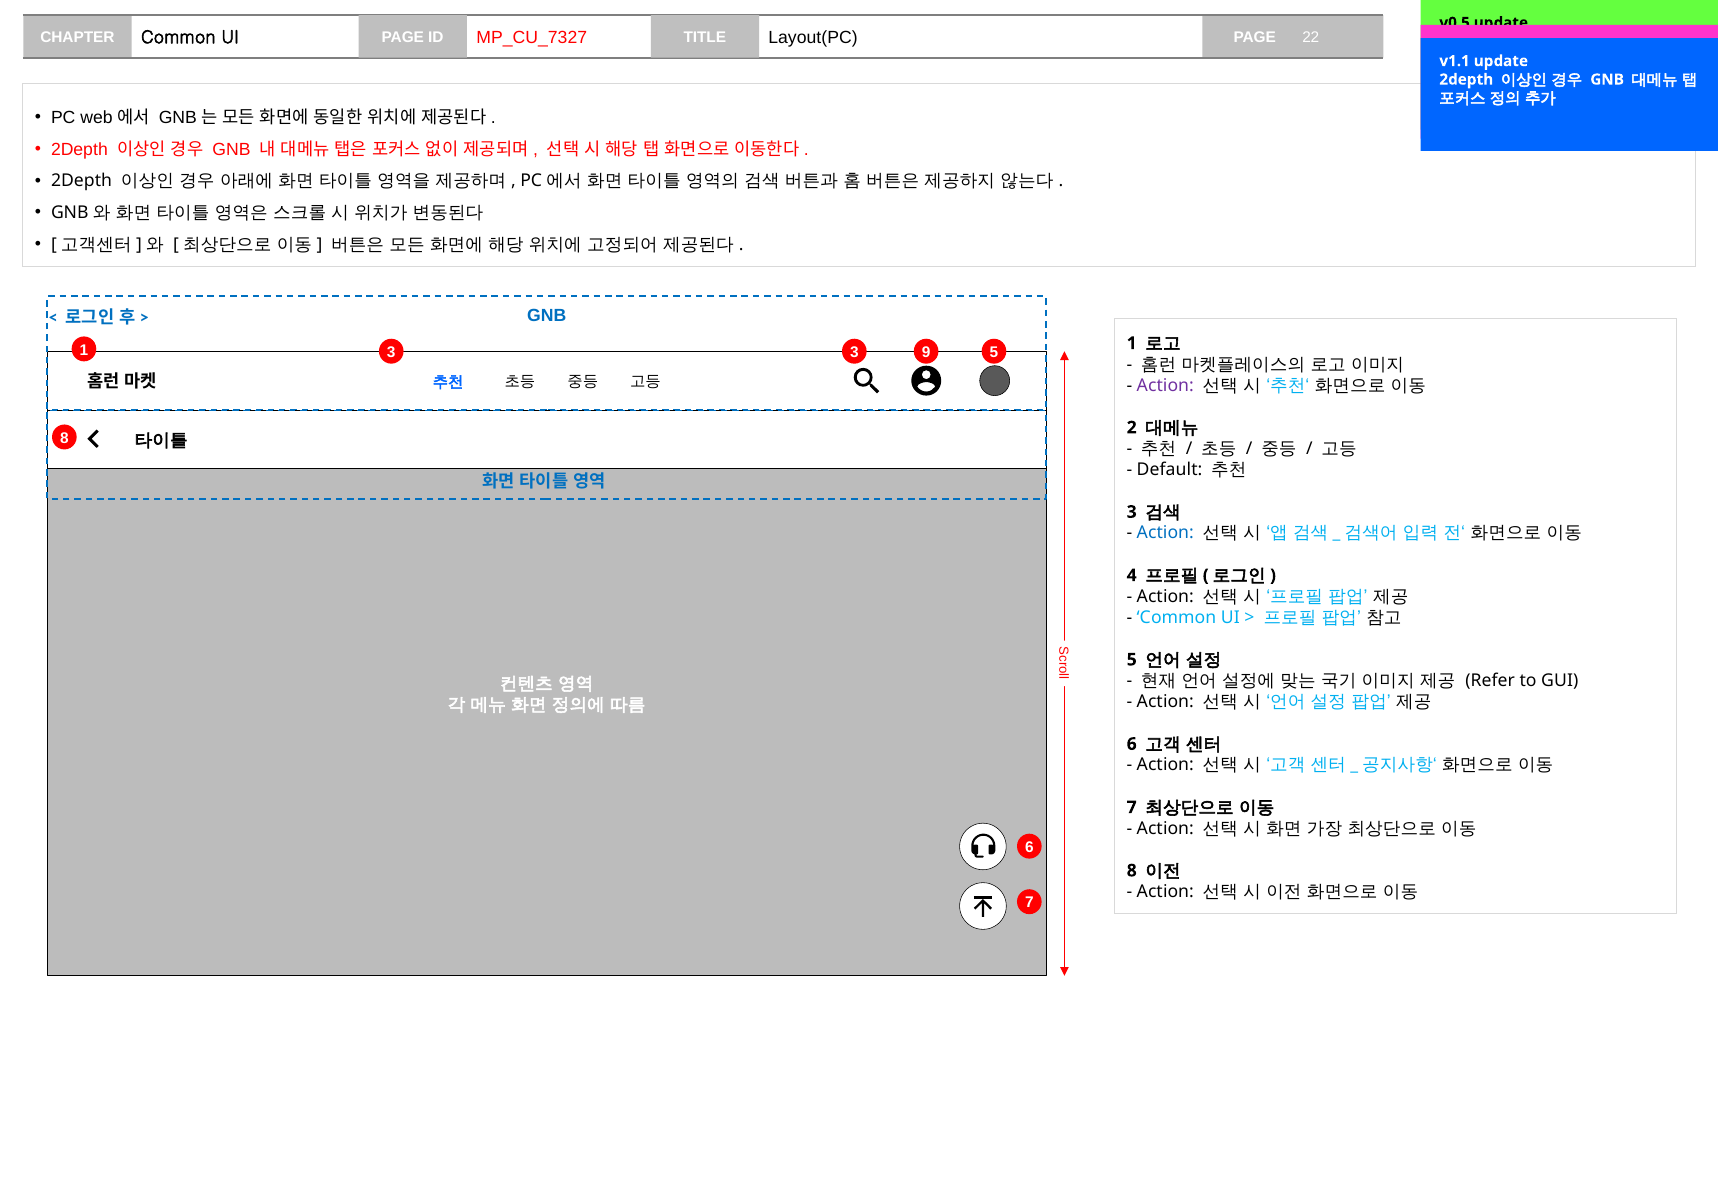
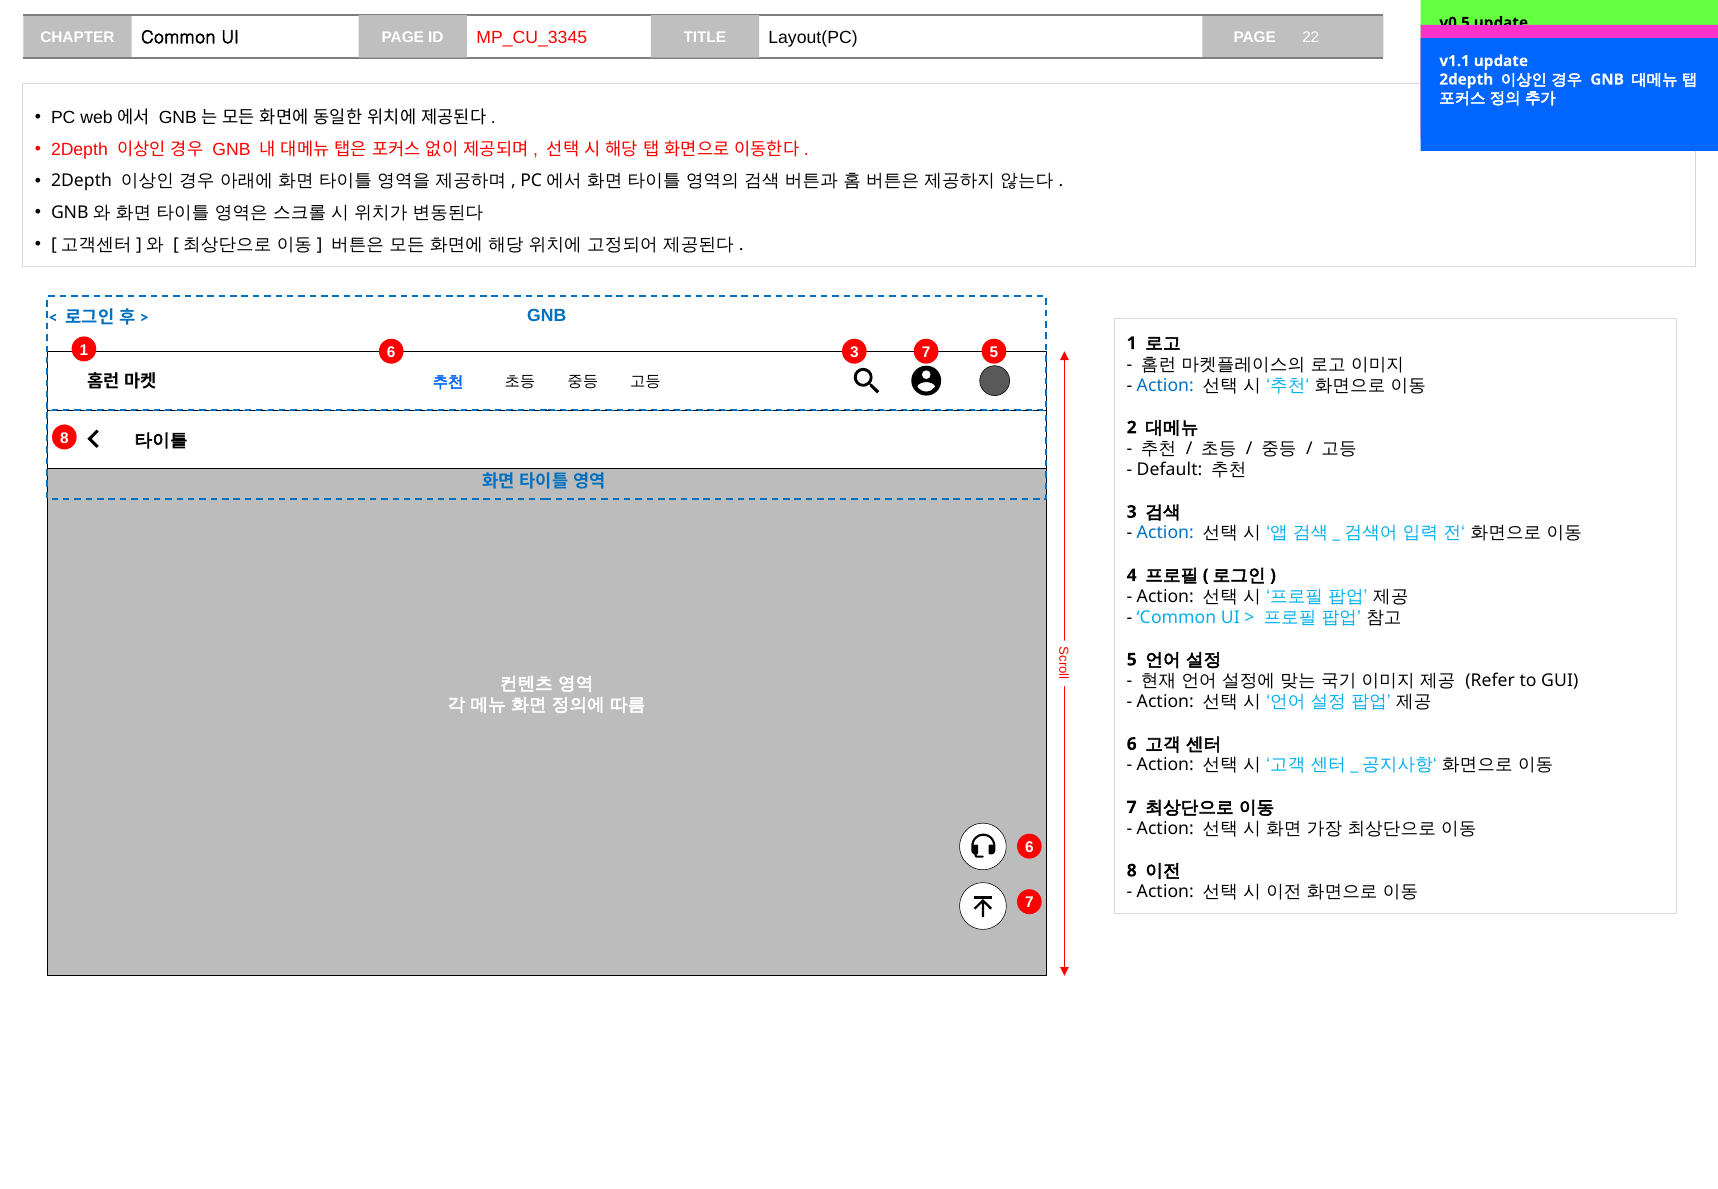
MP_CU_7327: MP_CU_7327 -> MP_CU_3345
1 3: 3 -> 6
3 9: 9 -> 7
Action at (1165, 386) colour: purple -> blue
